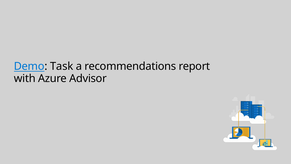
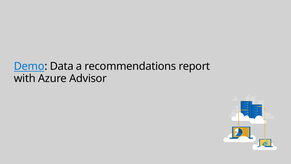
Task: Task -> Data
